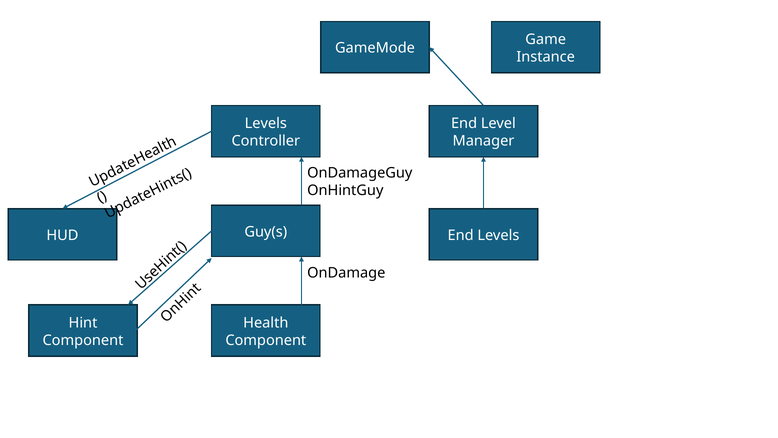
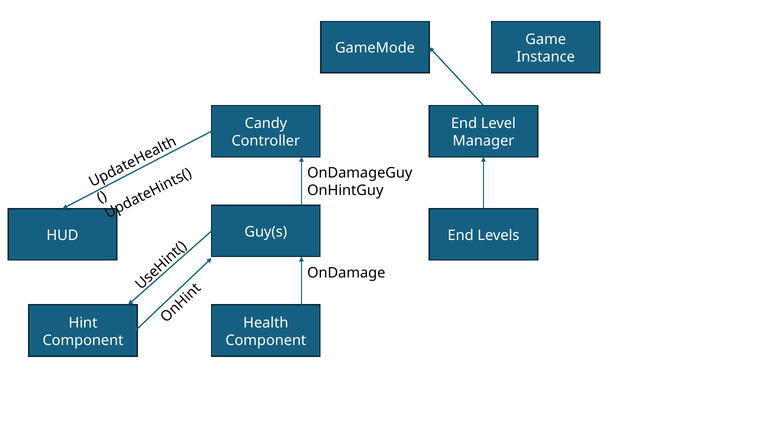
Levels at (266, 123): Levels -> Candy
